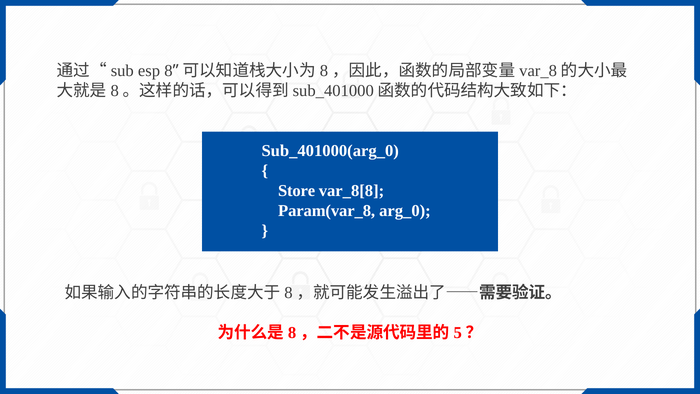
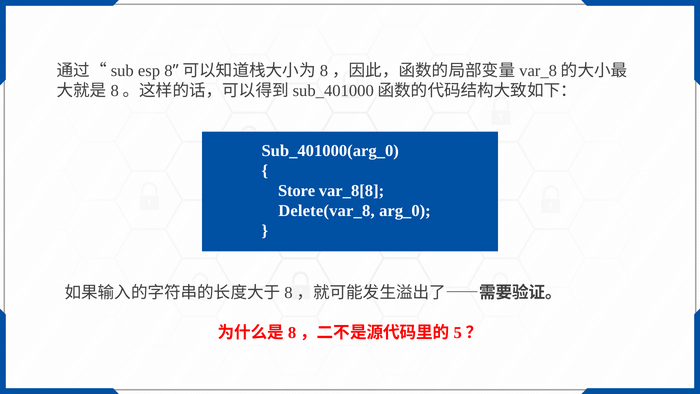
Param(var_8: Param(var_8 -> Delete(var_8
